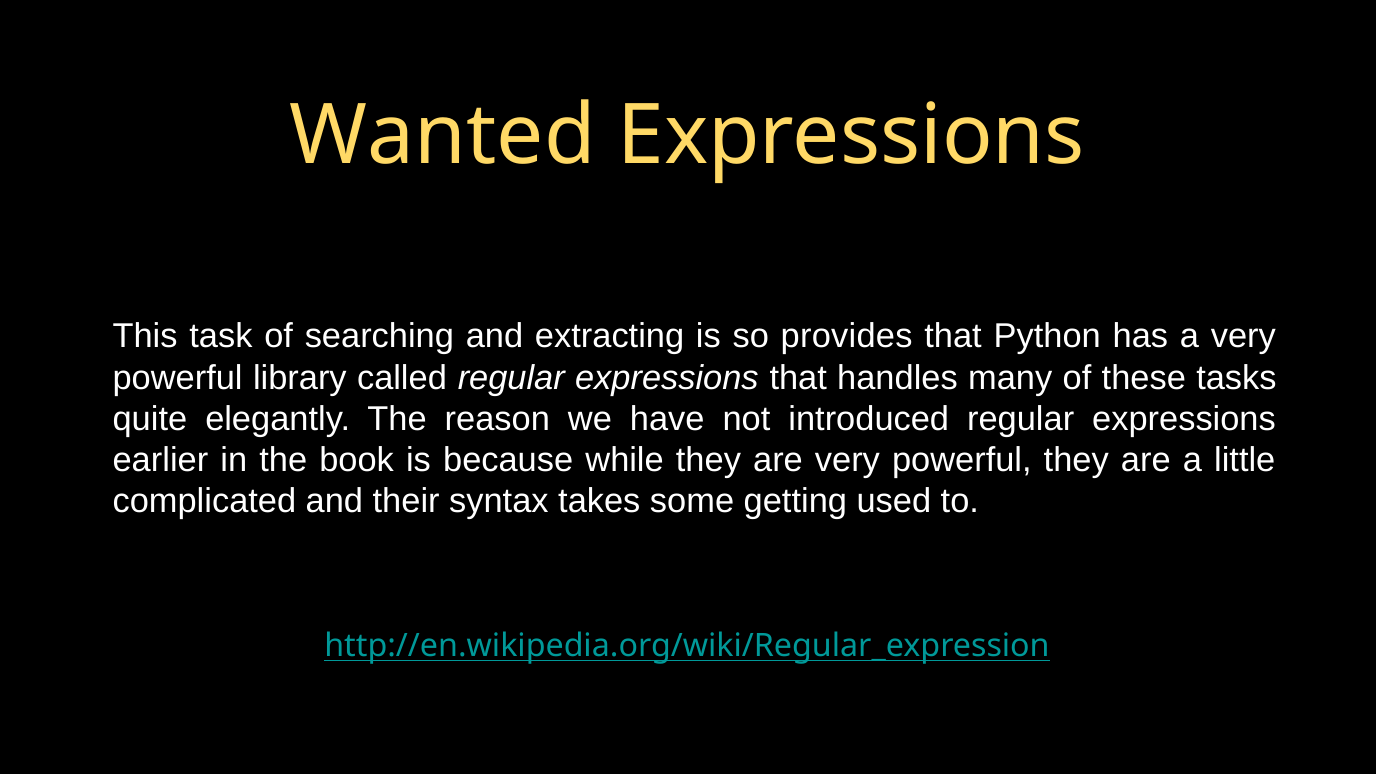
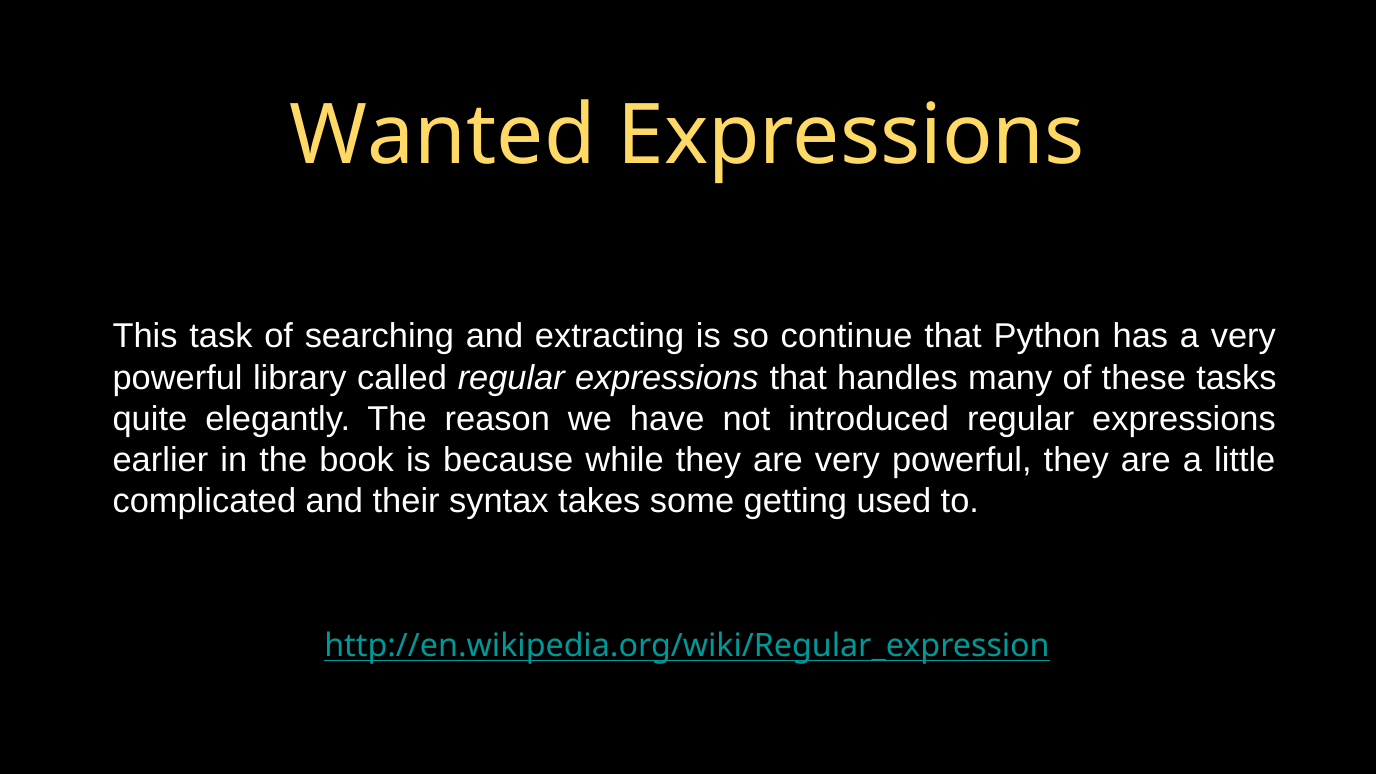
provides: provides -> continue
